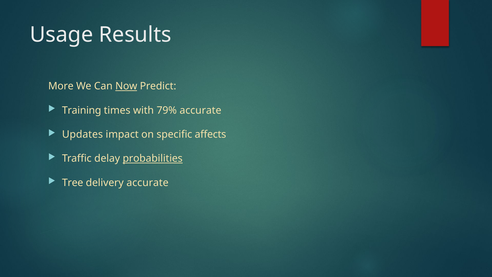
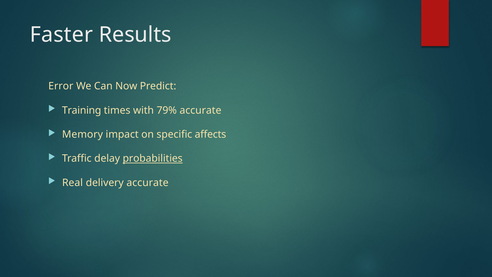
Usage: Usage -> Faster
More: More -> Error
Now underline: present -> none
Updates: Updates -> Memory
Tree: Tree -> Real
